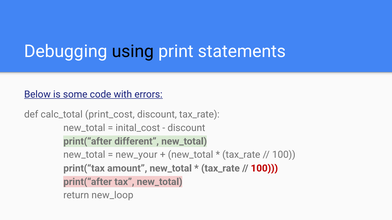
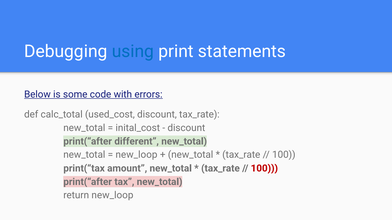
using colour: black -> blue
print_cost: print_cost -> used_cost
new_your at (136, 155): new_your -> new_loop
